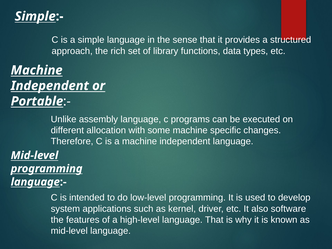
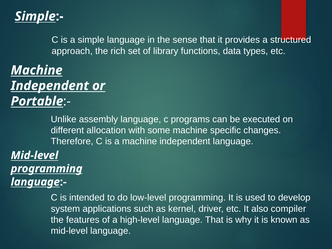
software: software -> compiler
